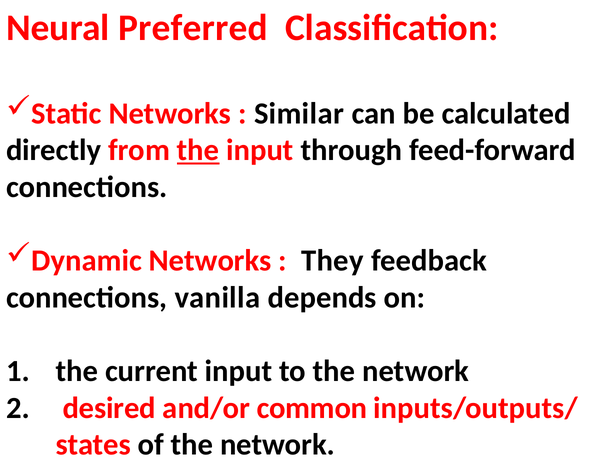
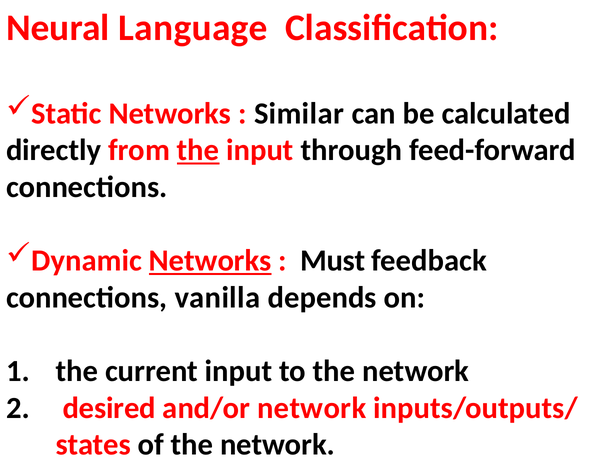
Preferred: Preferred -> Language
Networks at (210, 261) underline: none -> present
They: They -> Must
and/or common: common -> network
